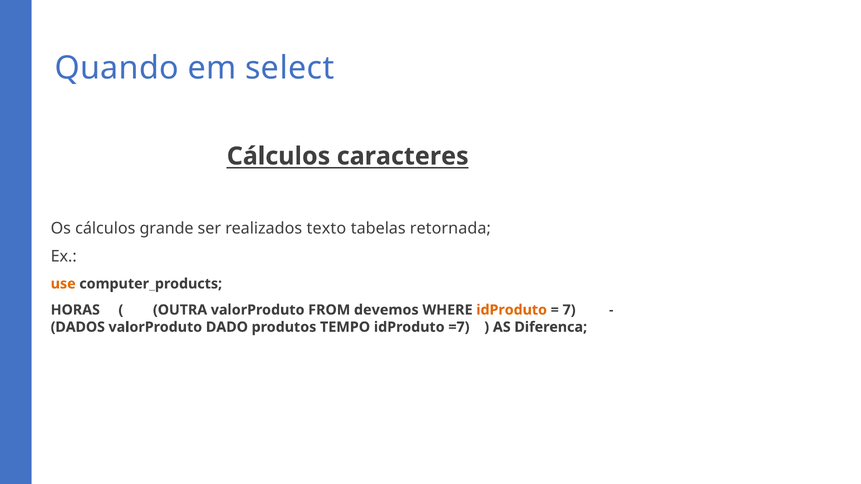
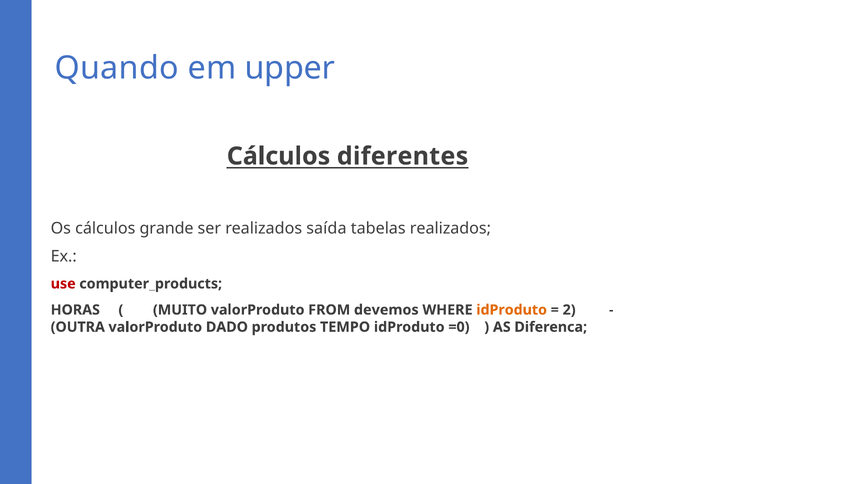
select: select -> upper
caracteres: caracteres -> diferentes
texto: texto -> saída
tabelas retornada: retornada -> realizados
use colour: orange -> red
OUTRA: OUTRA -> MUITO
7: 7 -> 2
DADOS: DADOS -> OUTRA
=7: =7 -> =0
